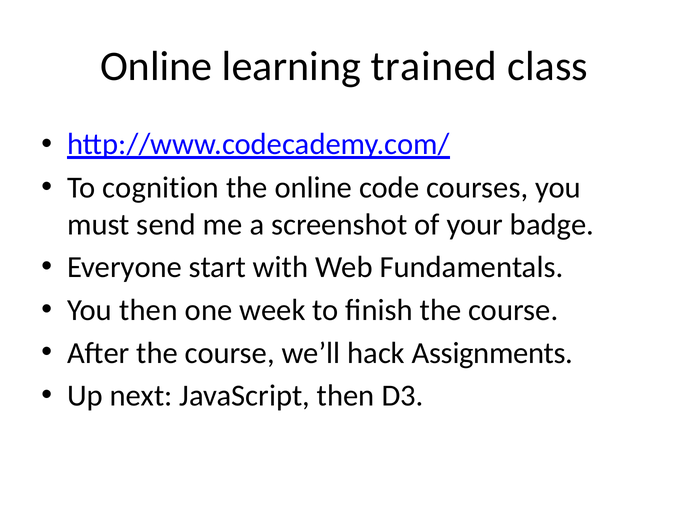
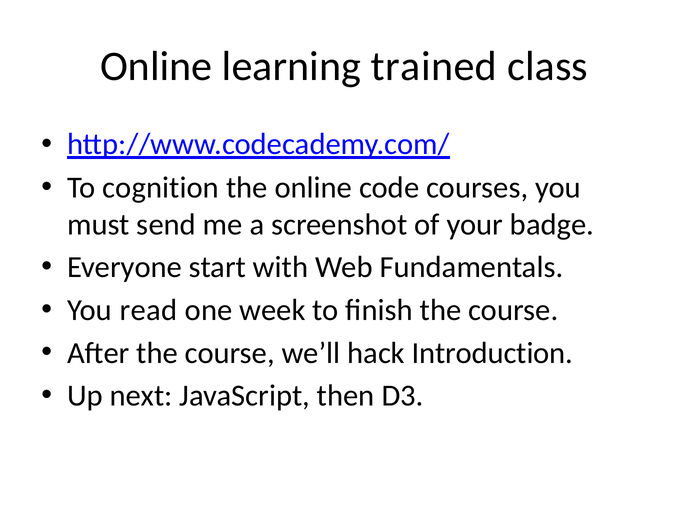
You then: then -> read
Assignments: Assignments -> Introduction
